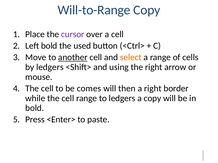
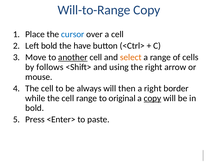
cursor colour: purple -> blue
used: used -> have
by ledgers: ledgers -> follows
comes: comes -> always
to ledgers: ledgers -> original
copy at (152, 98) underline: none -> present
